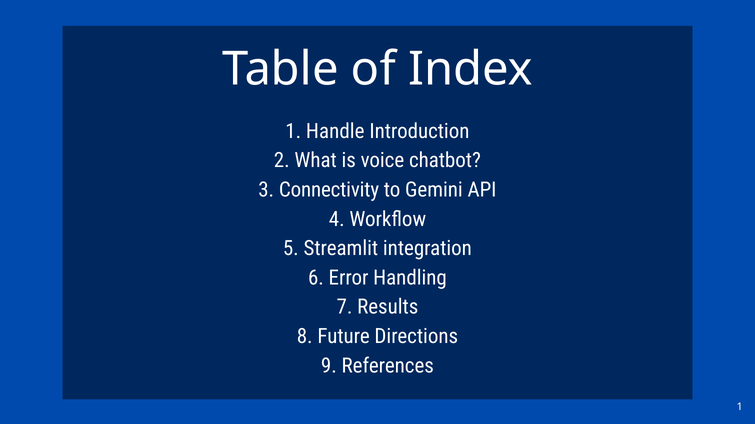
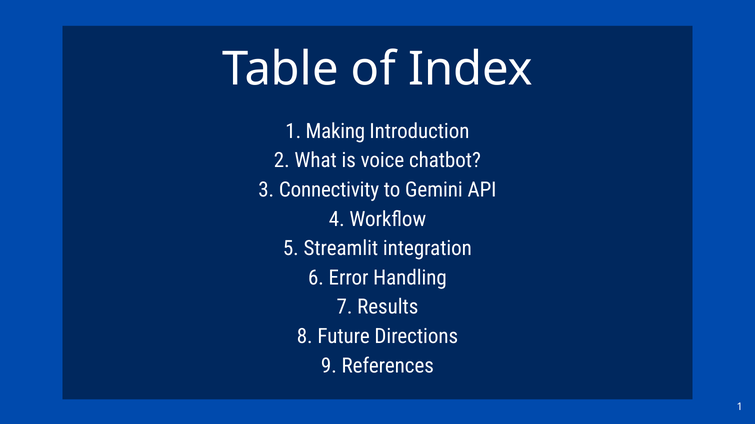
Handle: Handle -> Making
